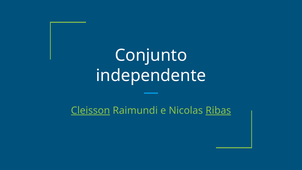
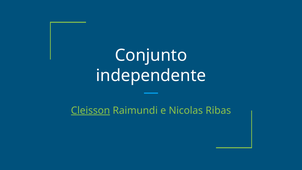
Ribas underline: present -> none
